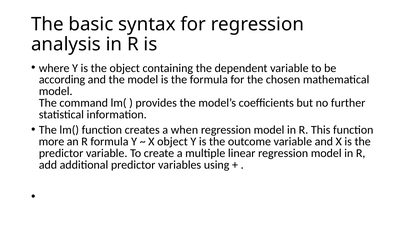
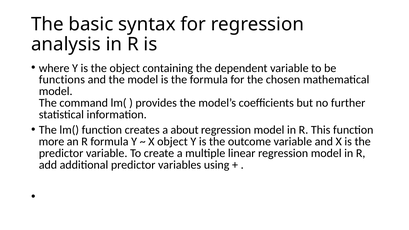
according: according -> functions
when: when -> about
